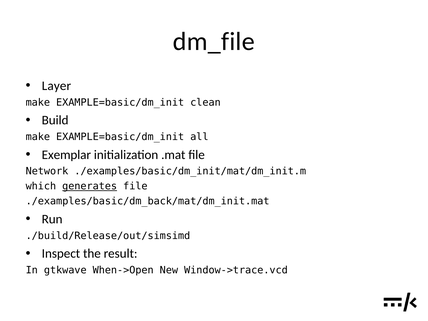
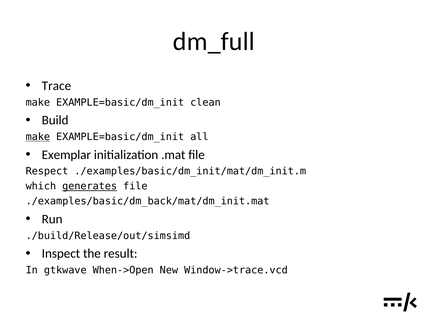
dm_file: dm_file -> dm_full
Layer: Layer -> Trace
make at (38, 137) underline: none -> present
Network: Network -> Respect
